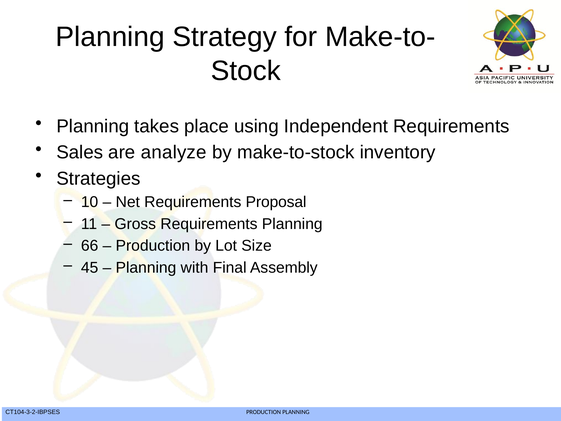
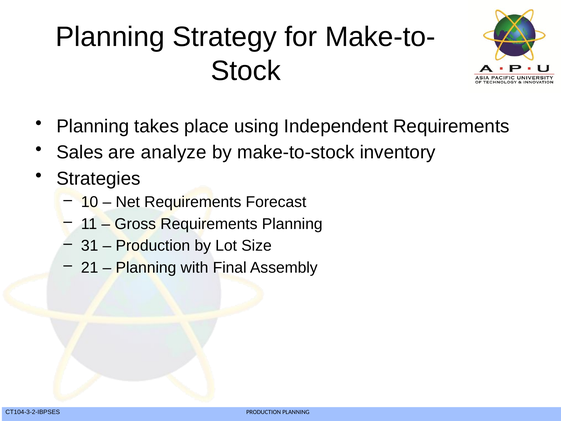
Proposal: Proposal -> Forecast
66: 66 -> 31
45: 45 -> 21
